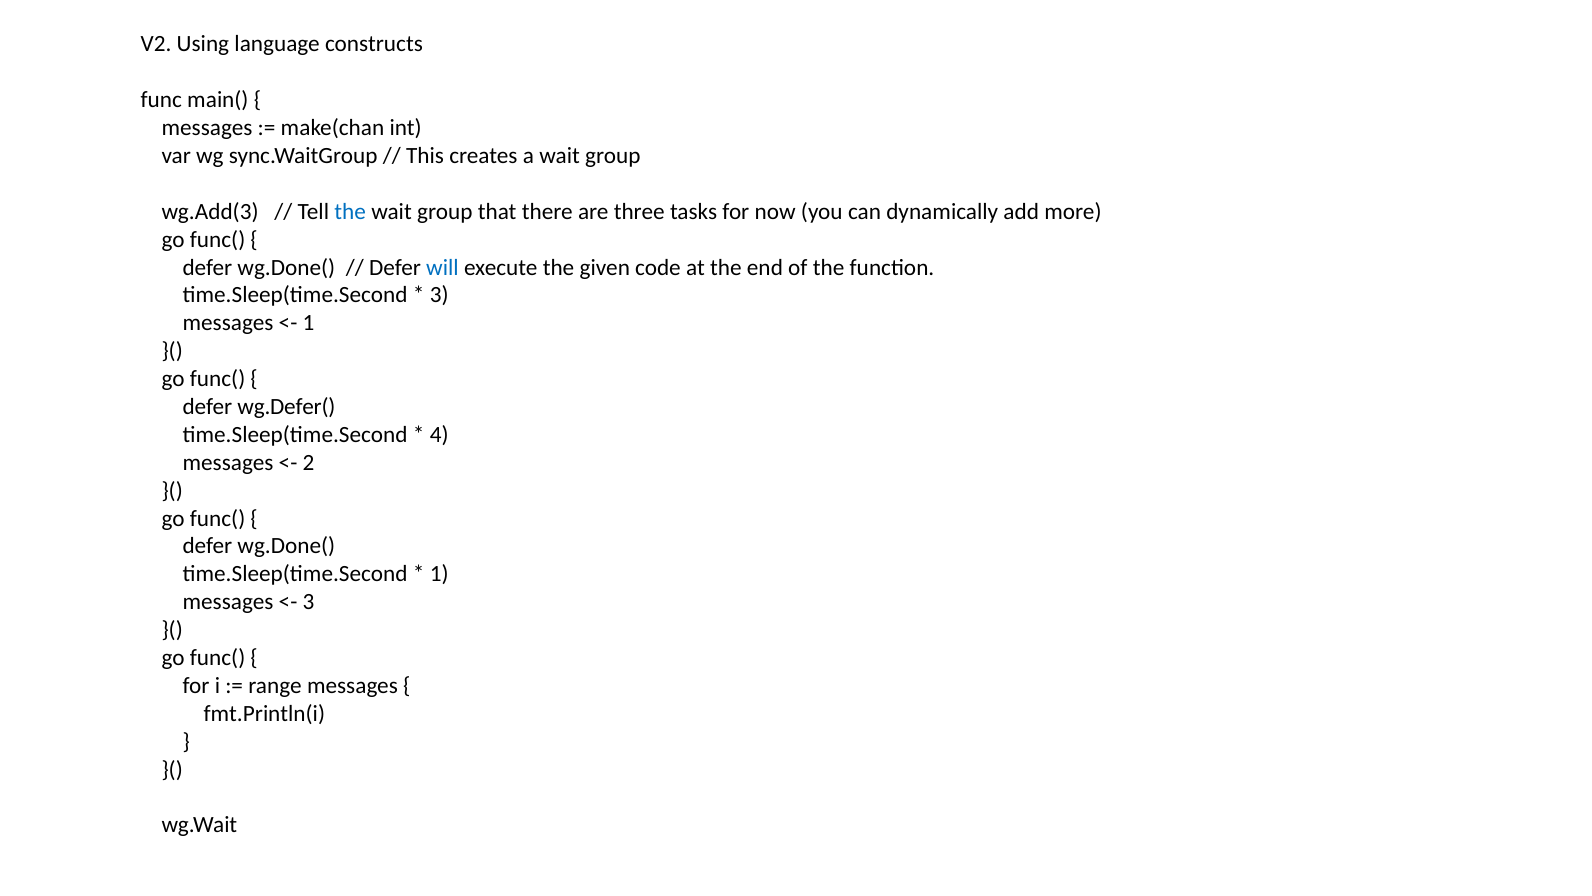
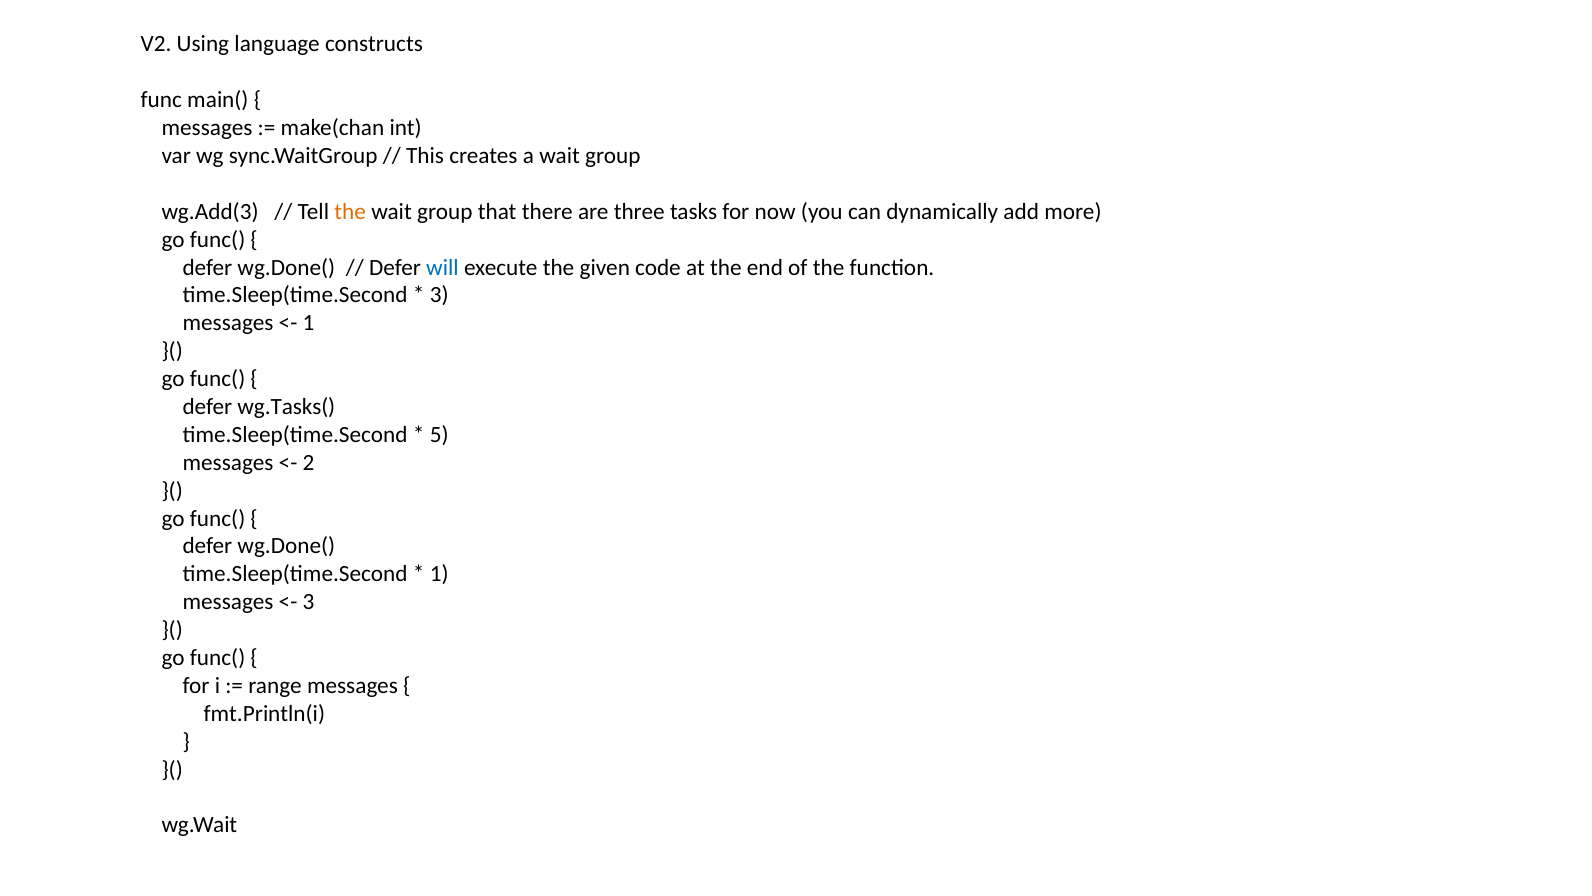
the at (350, 211) colour: blue -> orange
wg.Defer(: wg.Defer( -> wg.Tasks(
4: 4 -> 5
